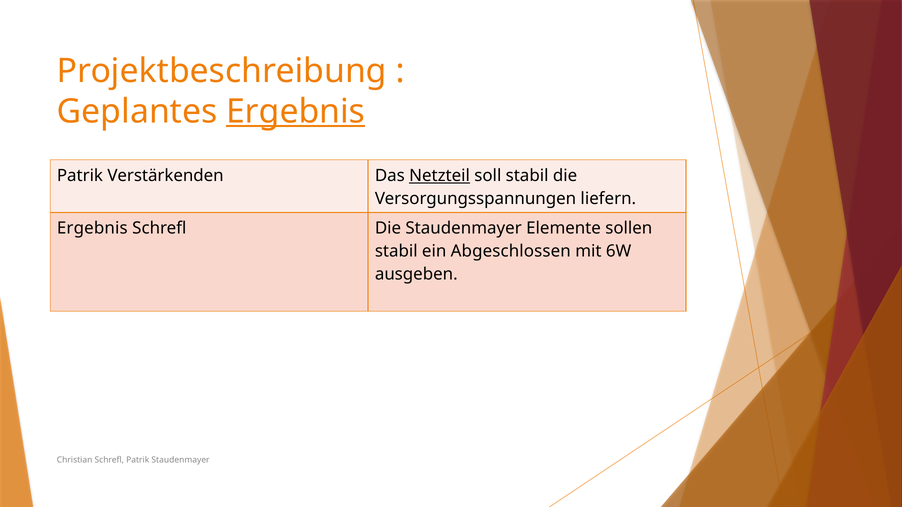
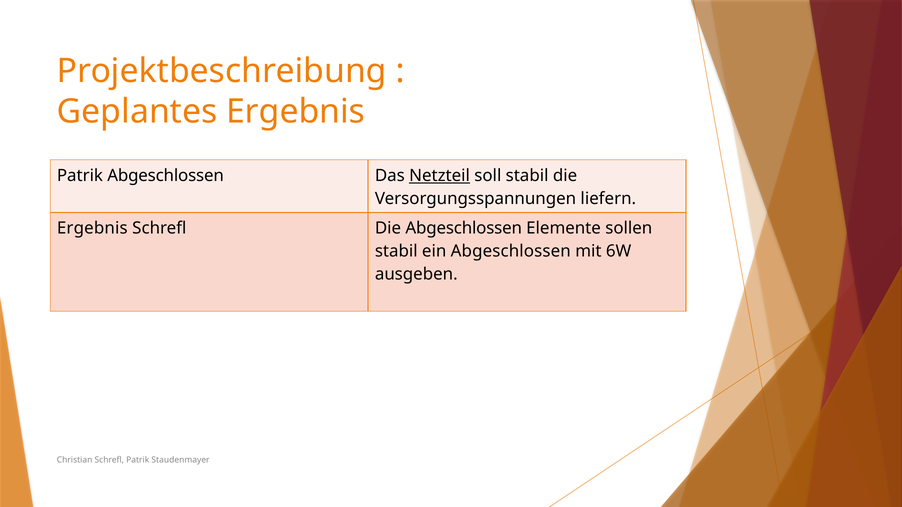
Ergebnis at (296, 112) underline: present -> none
Patrik Verstärkenden: Verstärkenden -> Abgeschlossen
Die Staudenmayer: Staudenmayer -> Abgeschlossen
